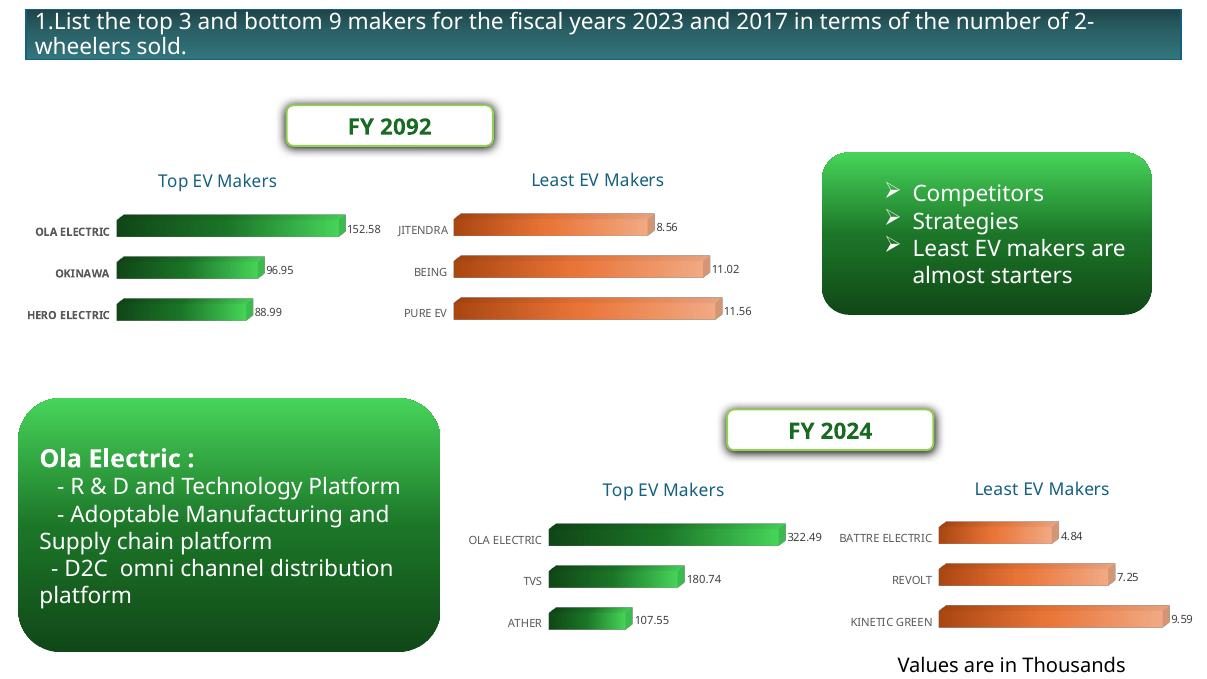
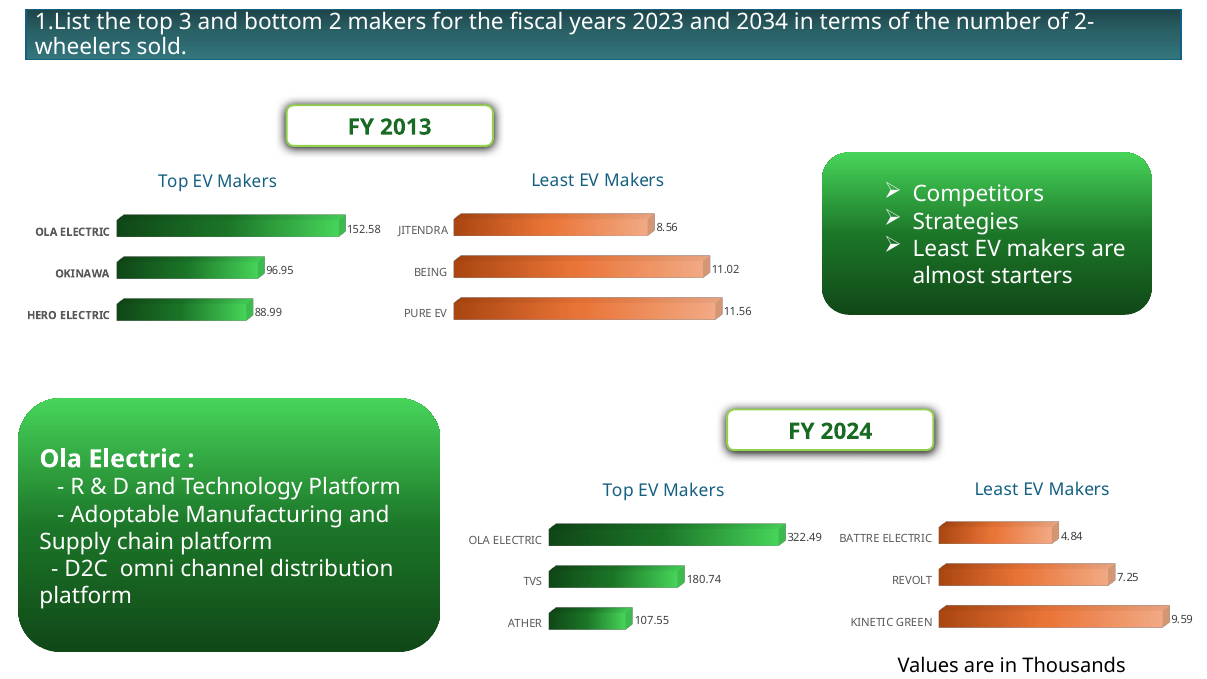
9: 9 -> 2
2017: 2017 -> 2034
2092: 2092 -> 2013
